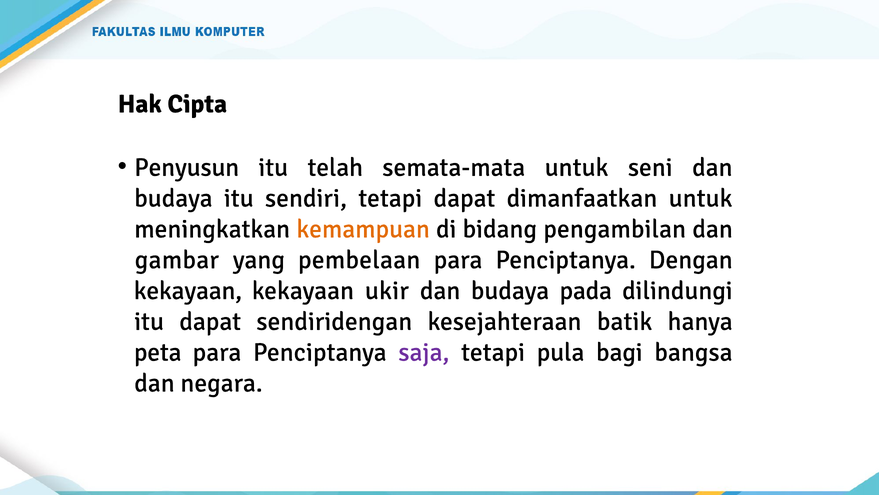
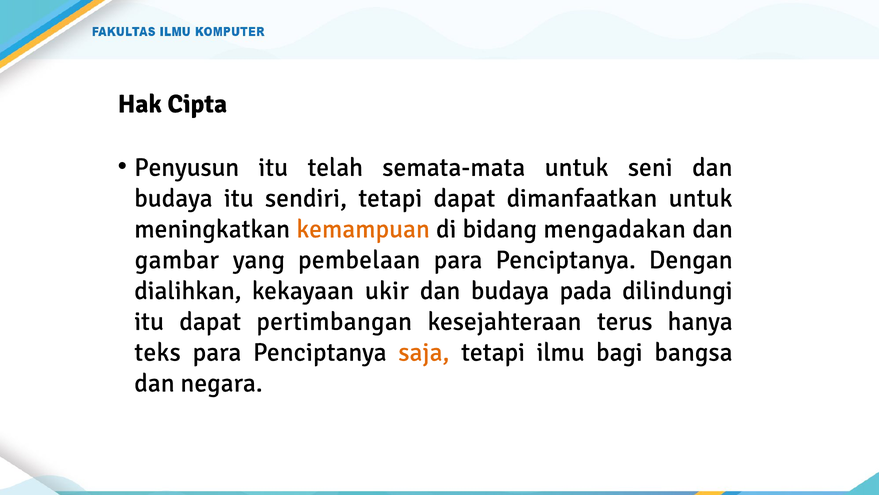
pengambilan: pengambilan -> mengadakan
kekayaan at (188, 290): kekayaan -> dialihkan
sendiridengan: sendiridengan -> pertimbangan
batik: batik -> terus
peta: peta -> teks
saja colour: purple -> orange
pula: pula -> ilmu
